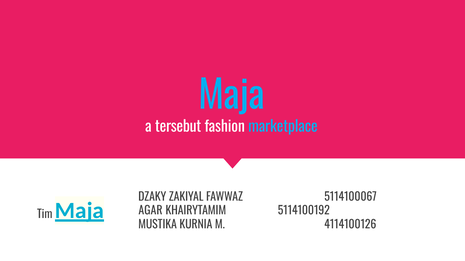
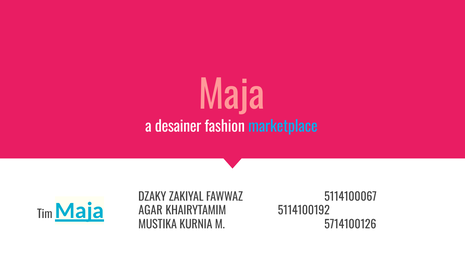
Maja at (231, 96) colour: light blue -> pink
tersebut: tersebut -> desainer
4114100126: 4114100126 -> 5714100126
